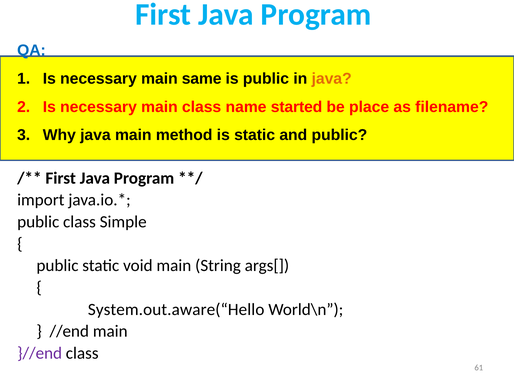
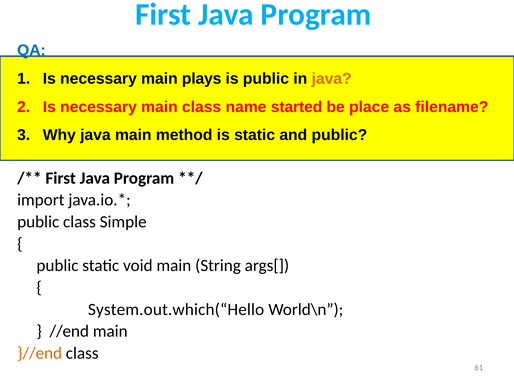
same: same -> plays
System.out.aware(“Hello: System.out.aware(“Hello -> System.out.which(“Hello
}//end colour: purple -> orange
